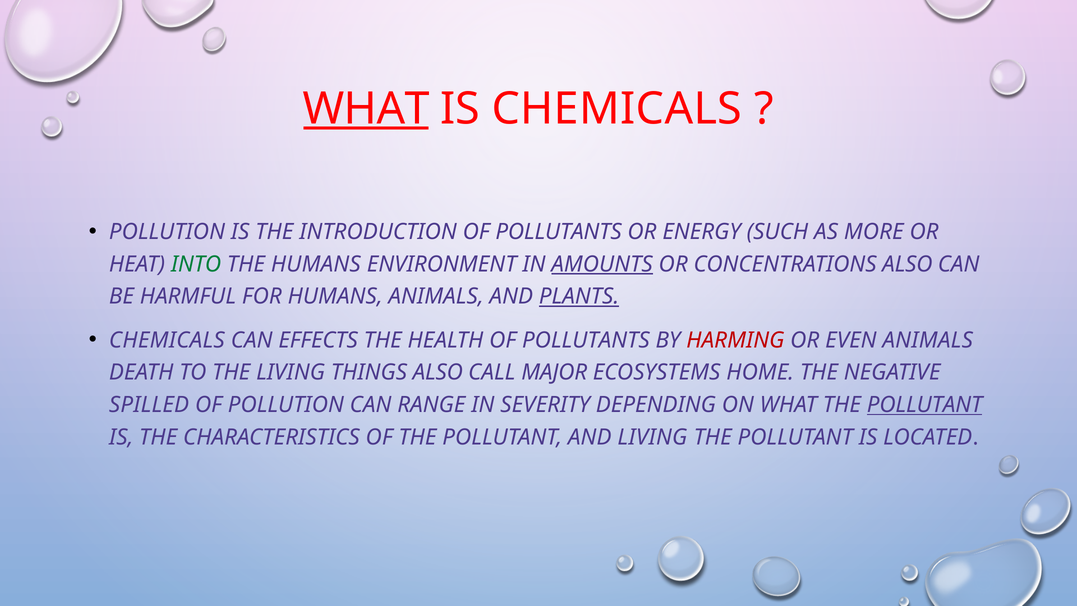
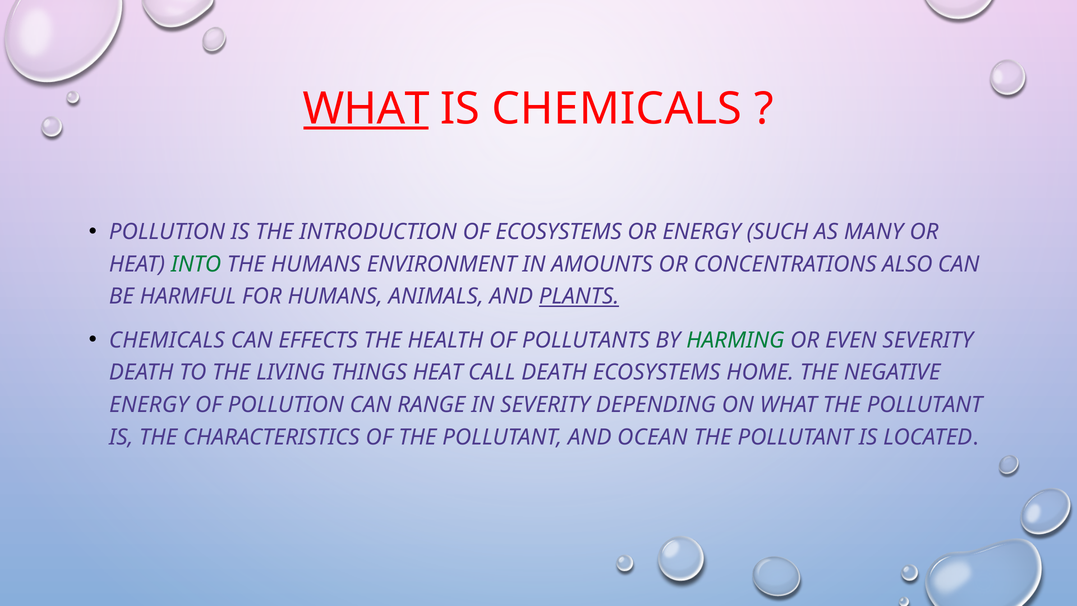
INTRODUCTION OF POLLUTANTS: POLLUTANTS -> ECOSYSTEMS
MORE: MORE -> MANY
AMOUNTS underline: present -> none
HARMING colour: red -> green
EVEN ANIMALS: ANIMALS -> SEVERITY
THINGS ALSO: ALSO -> HEAT
CALL MAJOR: MAJOR -> DEATH
SPILLED at (149, 405): SPILLED -> ENERGY
POLLUTANT at (925, 405) underline: present -> none
AND LIVING: LIVING -> OCEAN
